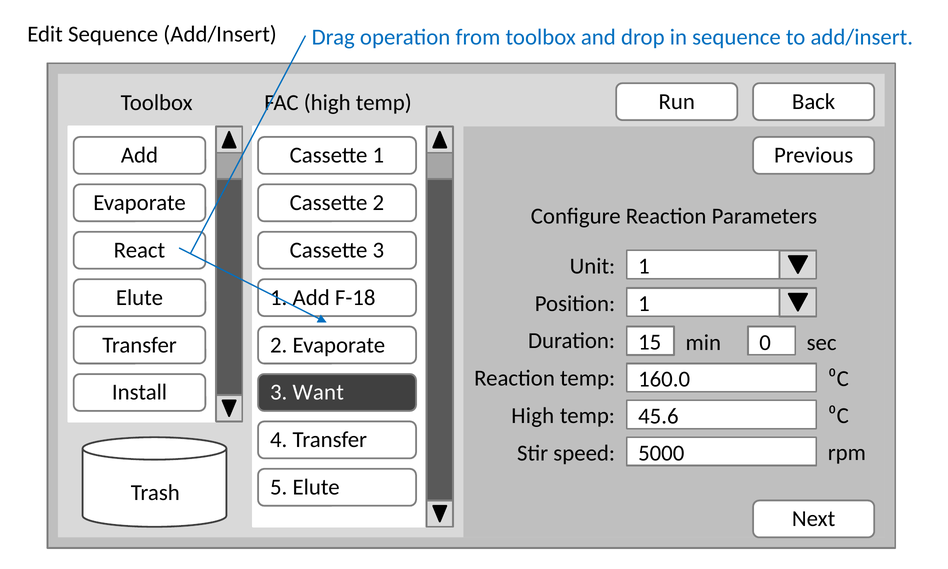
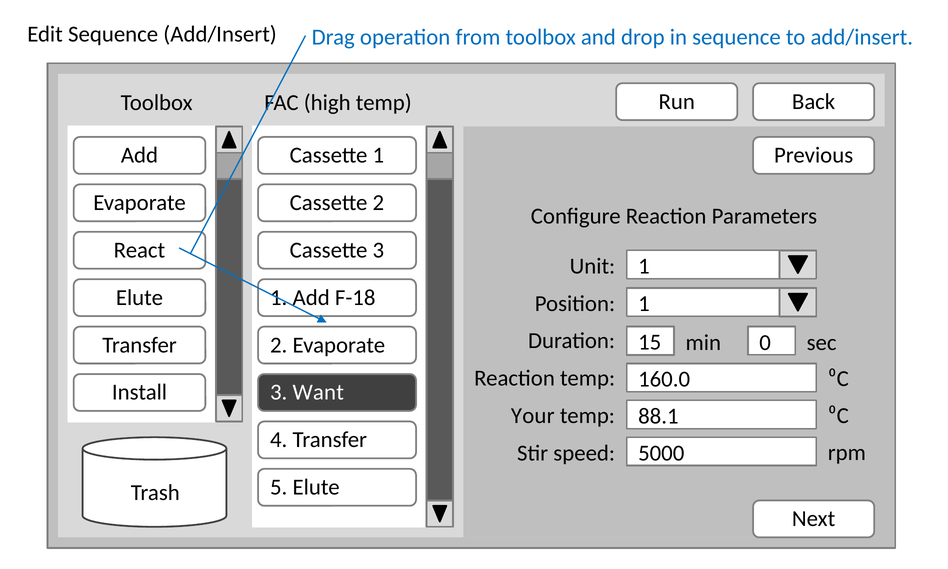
High at (533, 415): High -> Your
45.6: 45.6 -> 88.1
